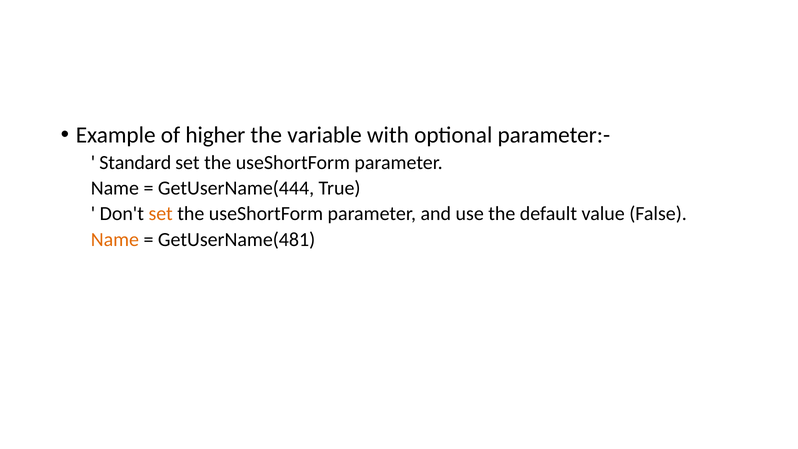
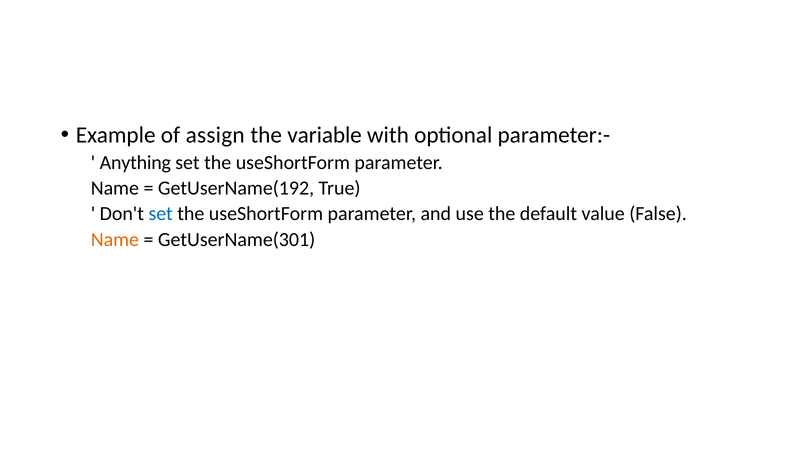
higher: higher -> assign
Standard: Standard -> Anything
GetUserName(444: GetUserName(444 -> GetUserName(192
set at (161, 214) colour: orange -> blue
GetUserName(481: GetUserName(481 -> GetUserName(301
